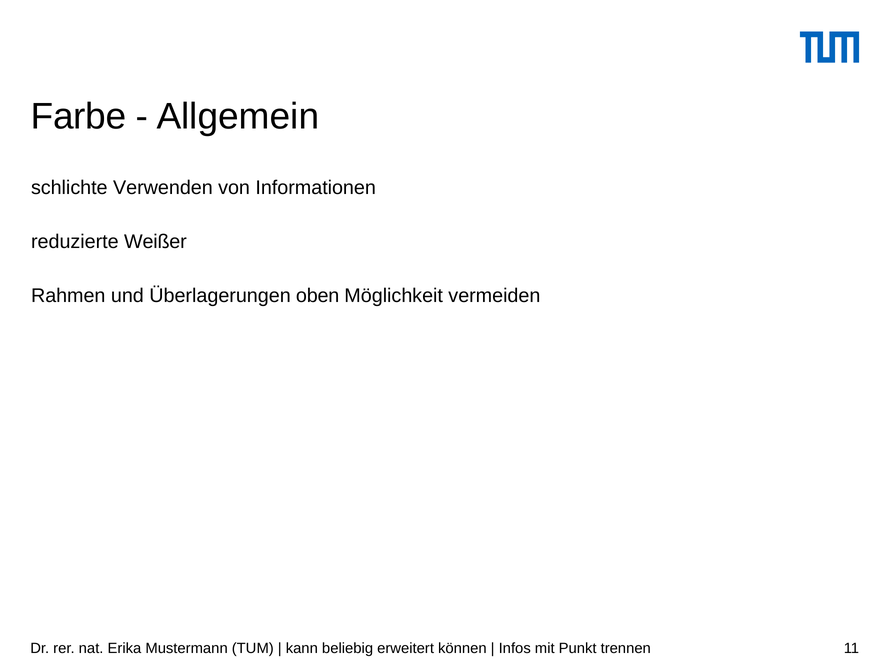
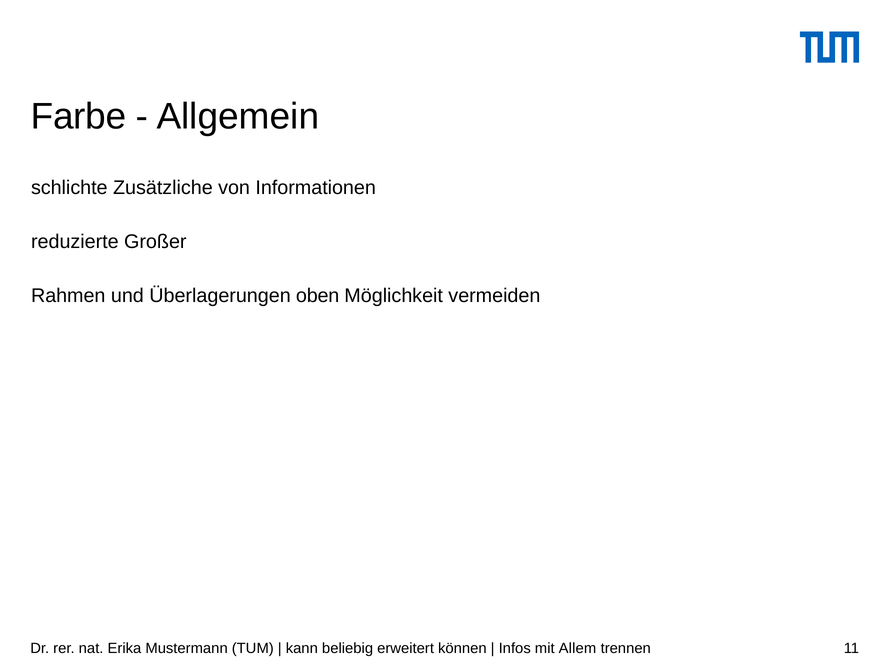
Verwenden: Verwenden -> Zusätzliche
Weißer: Weißer -> Großer
Punkt: Punkt -> Allem
